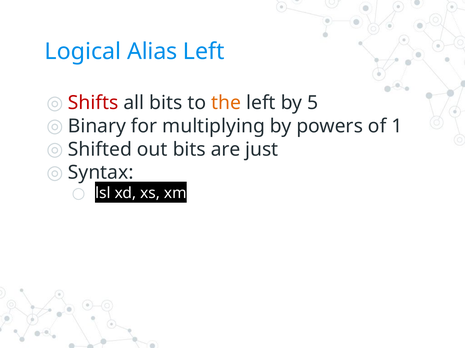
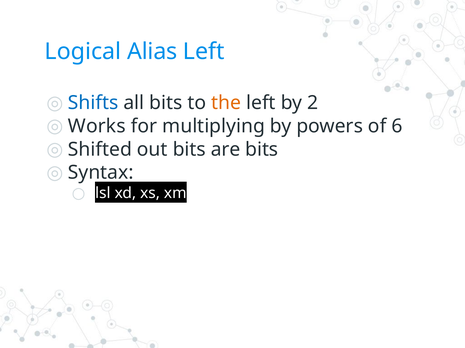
Shifts colour: red -> blue
5: 5 -> 2
Binary: Binary -> Works
1: 1 -> 6
are just: just -> bits
